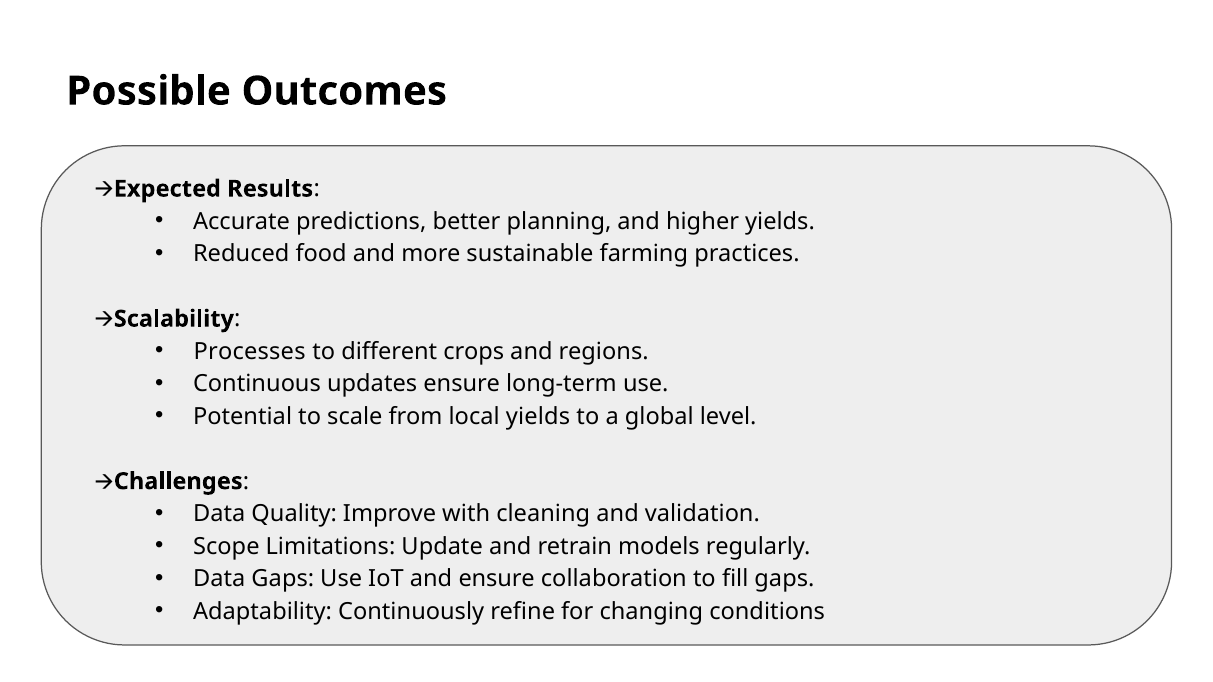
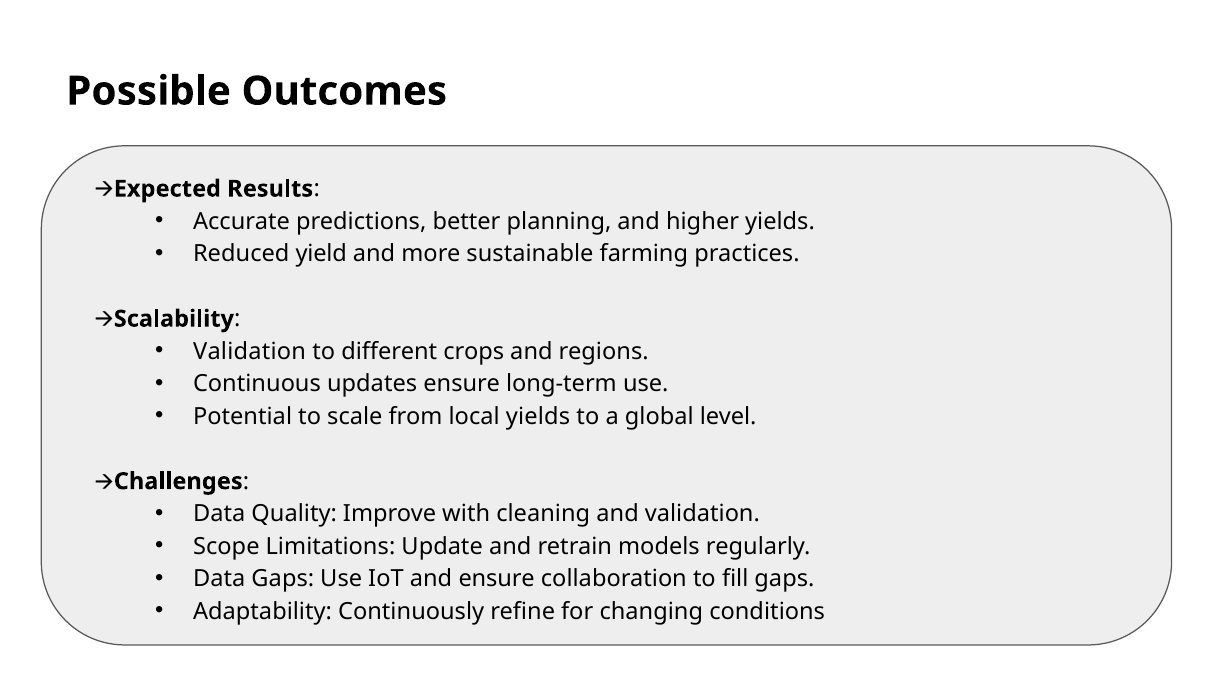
food: food -> yield
Processes at (250, 352): Processes -> Validation
